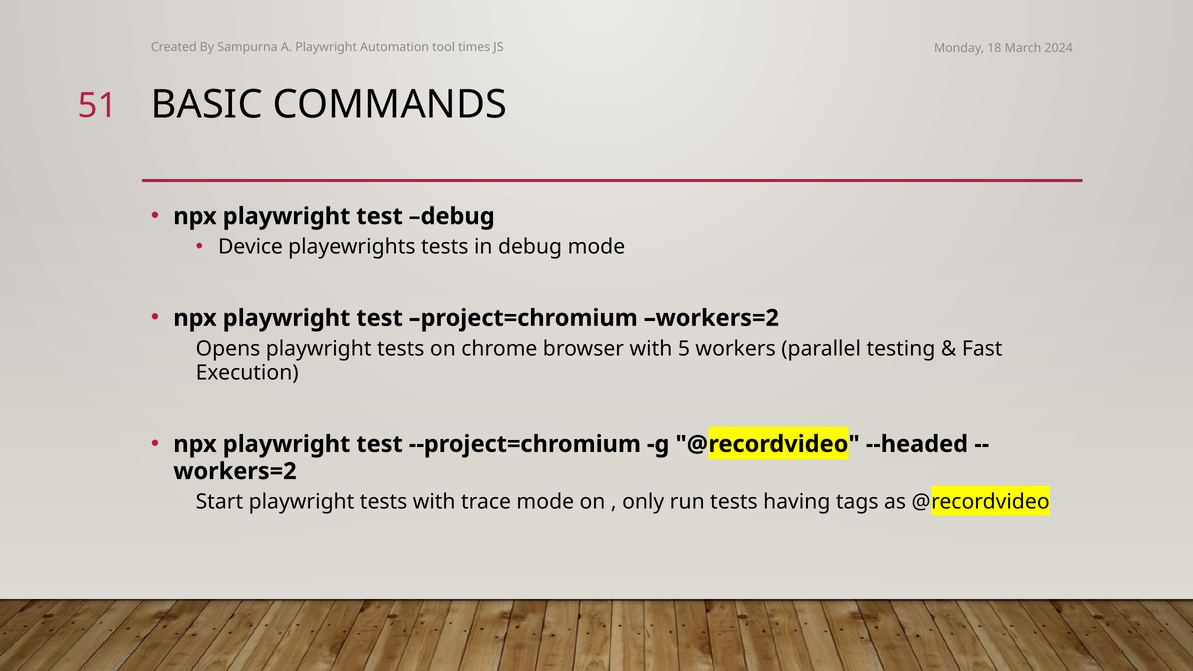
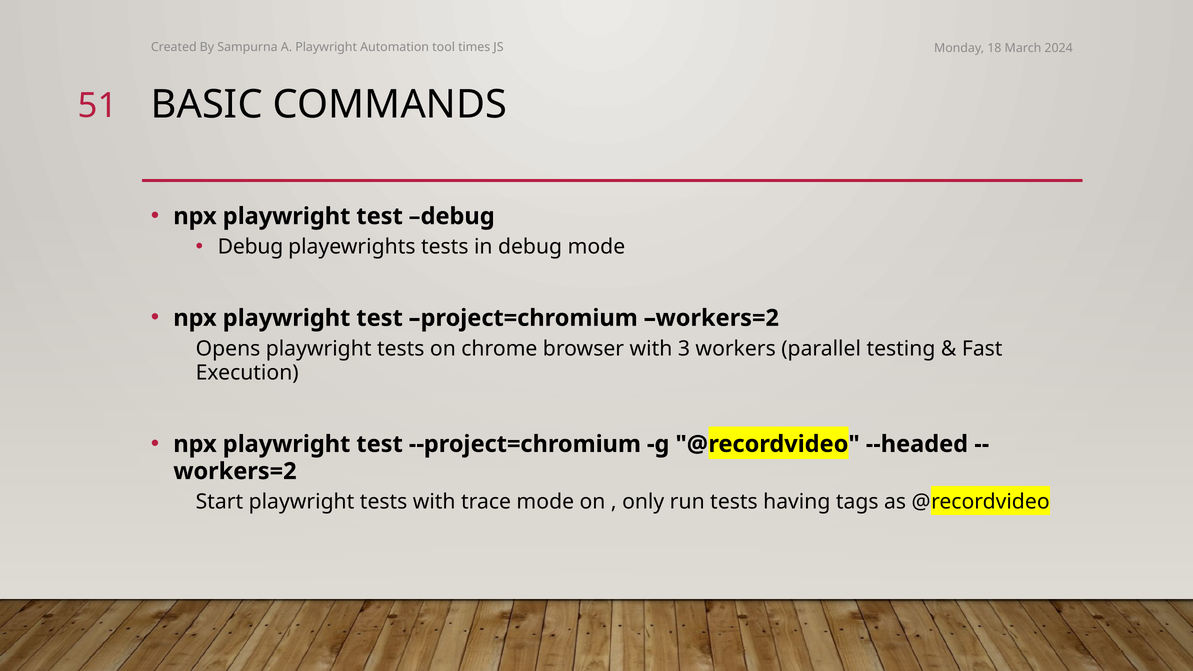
Device at (250, 247): Device -> Debug
5: 5 -> 3
